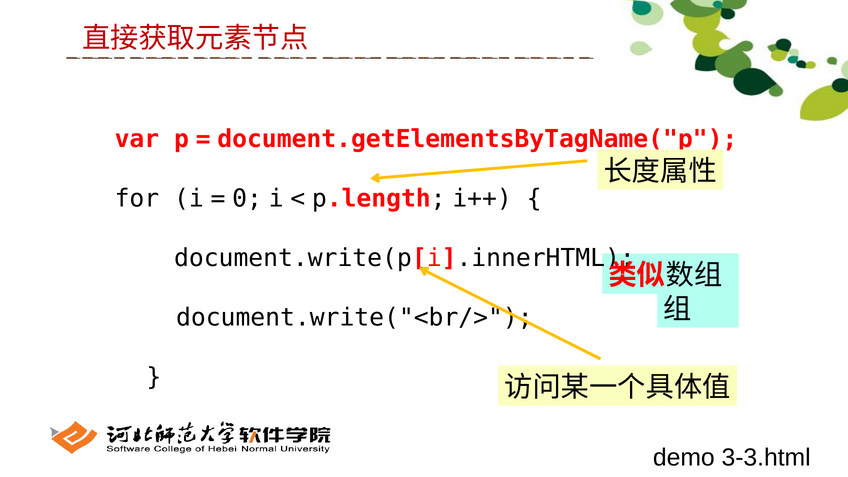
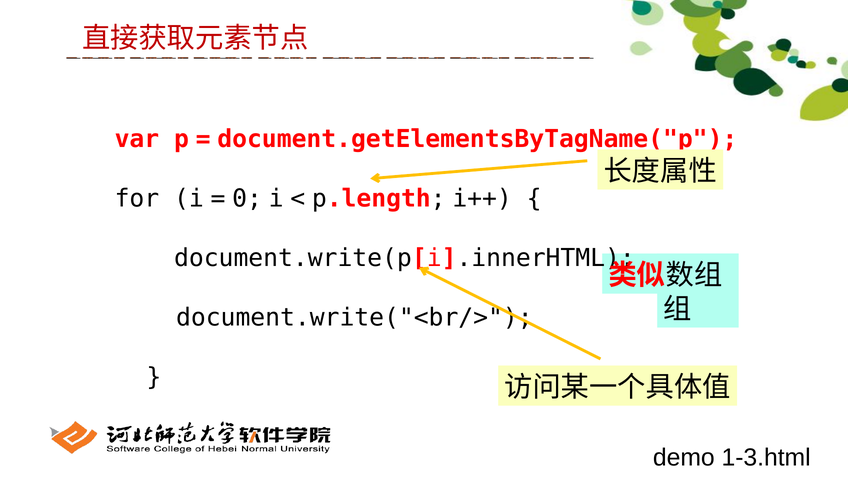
3-3.html: 3-3.html -> 1-3.html
